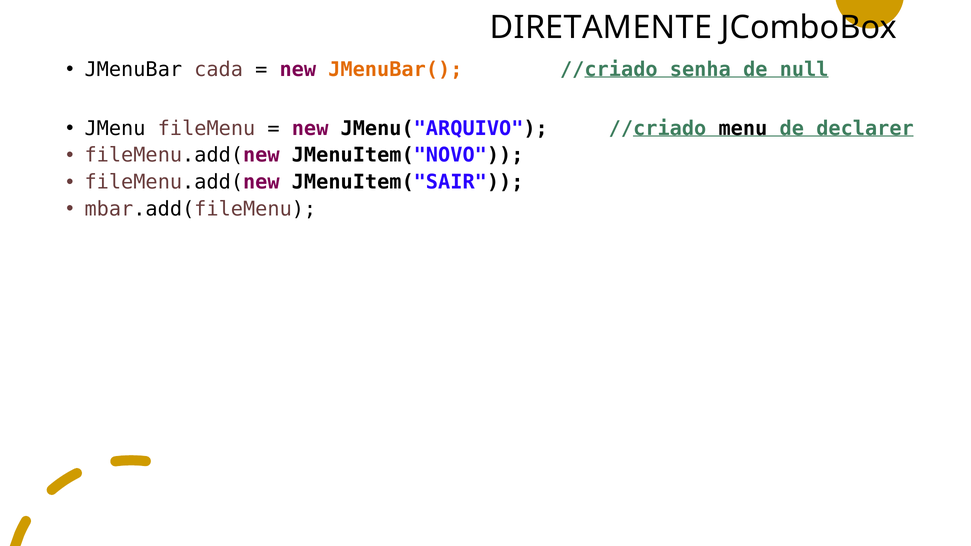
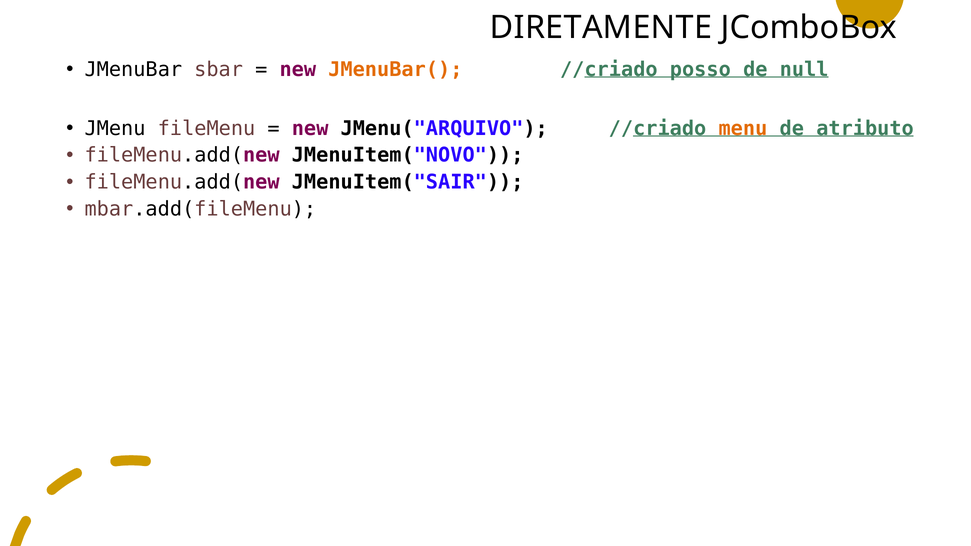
cada: cada -> sbar
senha: senha -> posso
menu colour: black -> orange
declarer: declarer -> atributo
